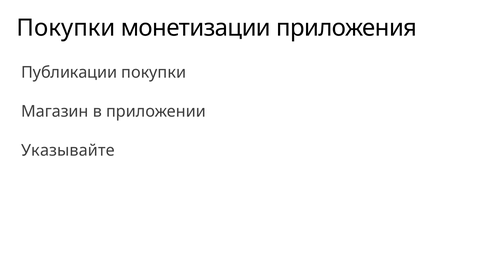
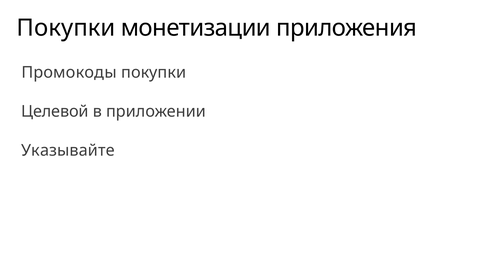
Публикации: Публикации -> Промокоды
Магазин: Магазин -> Целевой
